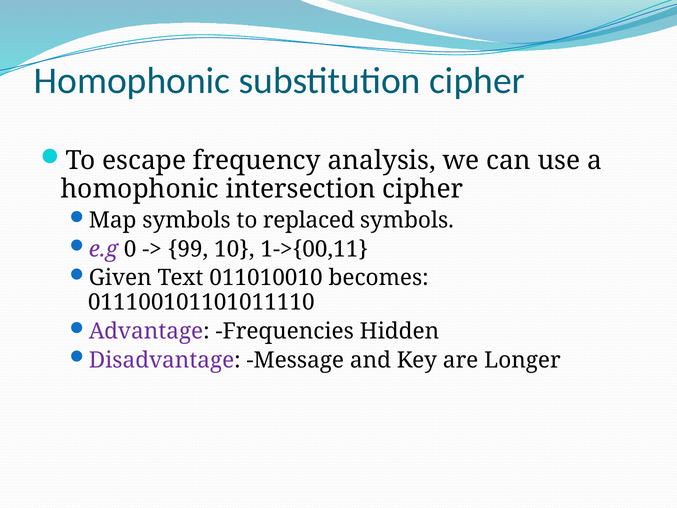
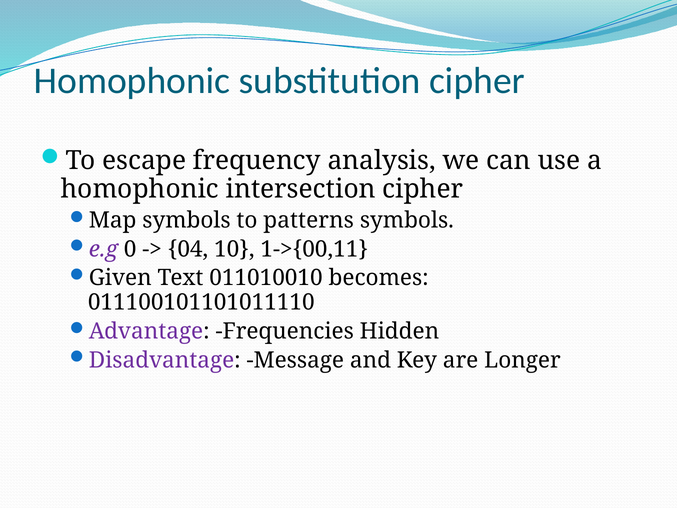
replaced: replaced -> patterns
99: 99 -> 04
